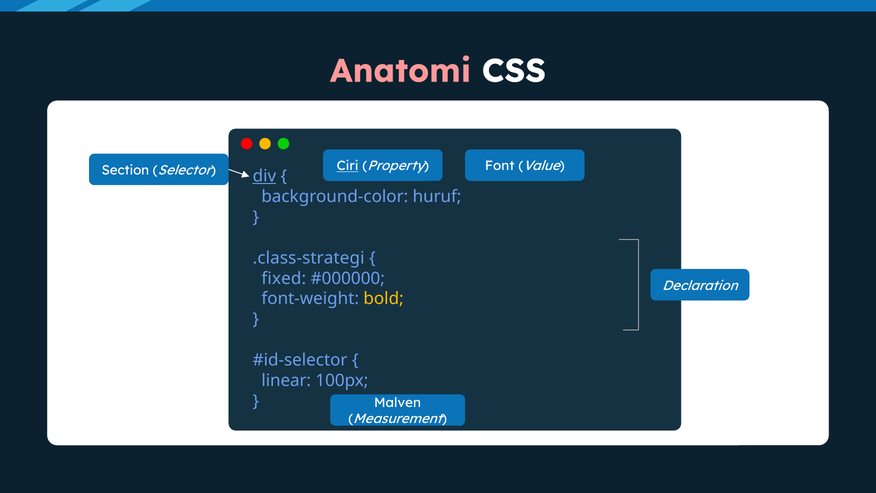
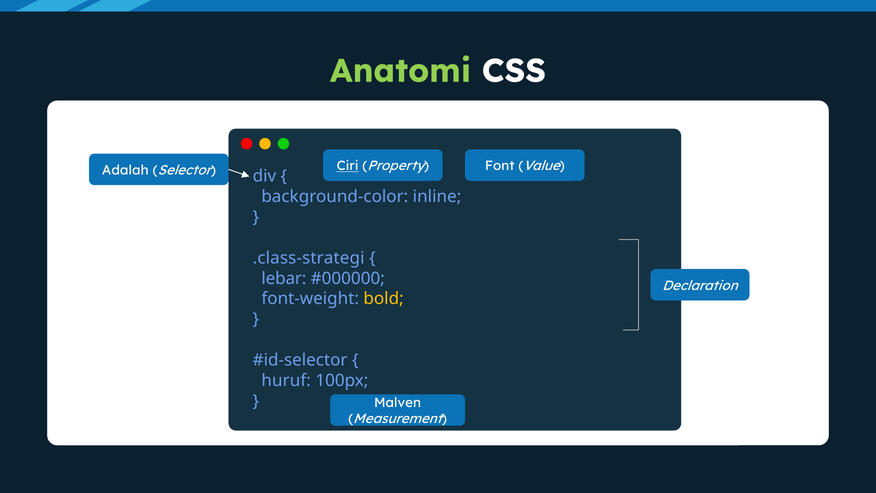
Anatomi colour: pink -> light green
Section: Section -> Adalah
div underline: present -> none
huruf: huruf -> inline
fixed: fixed -> lebar
linear: linear -> huruf
